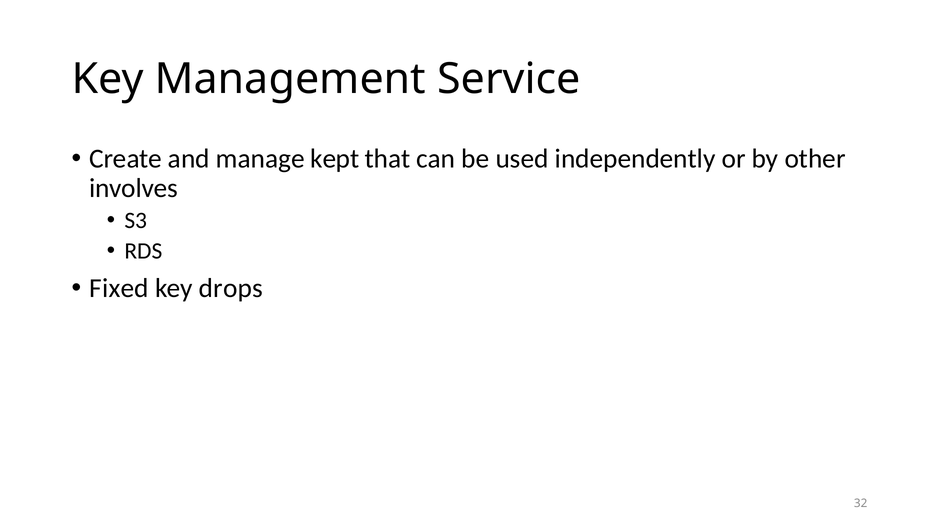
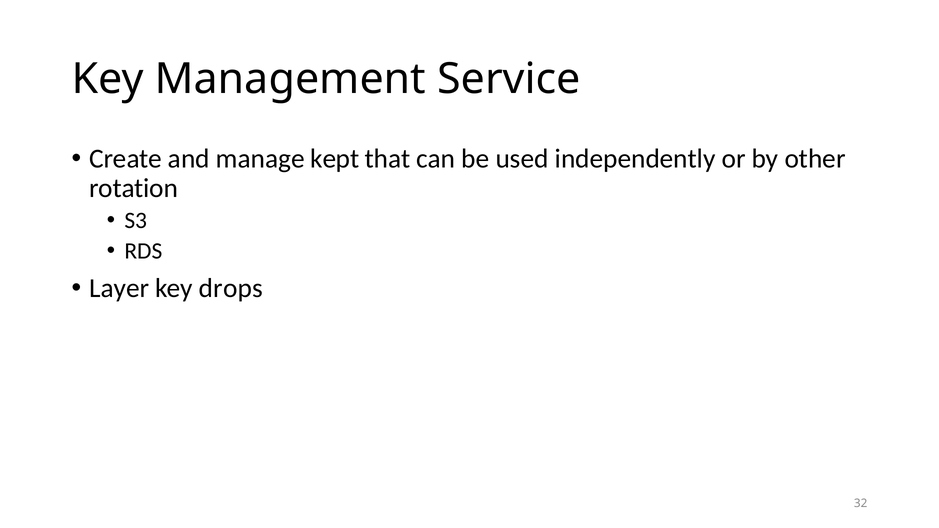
involves: involves -> rotation
Fixed: Fixed -> Layer
